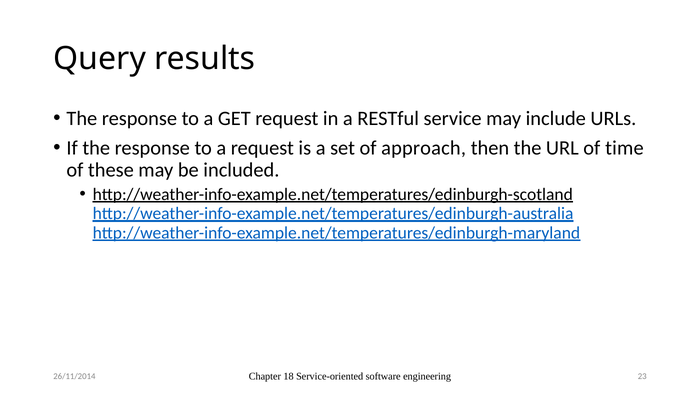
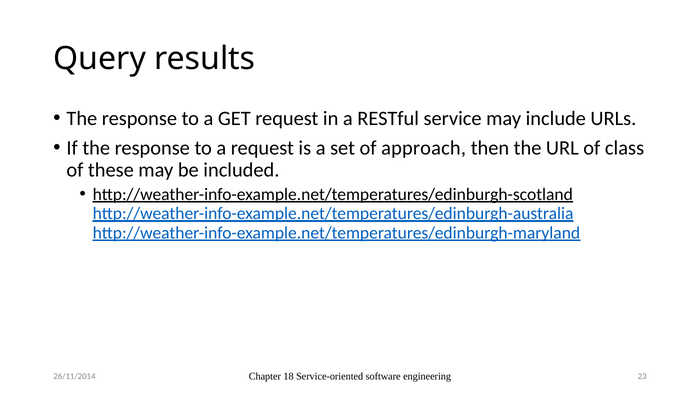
time: time -> class
